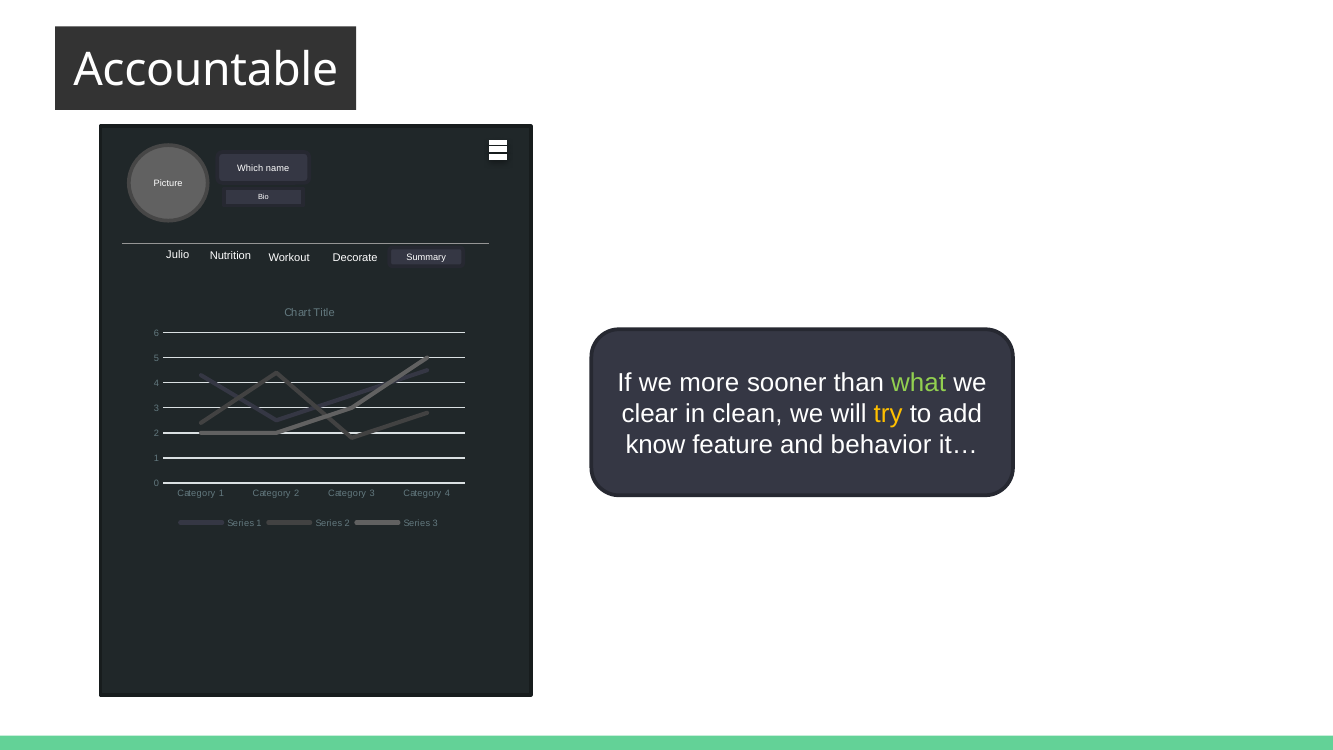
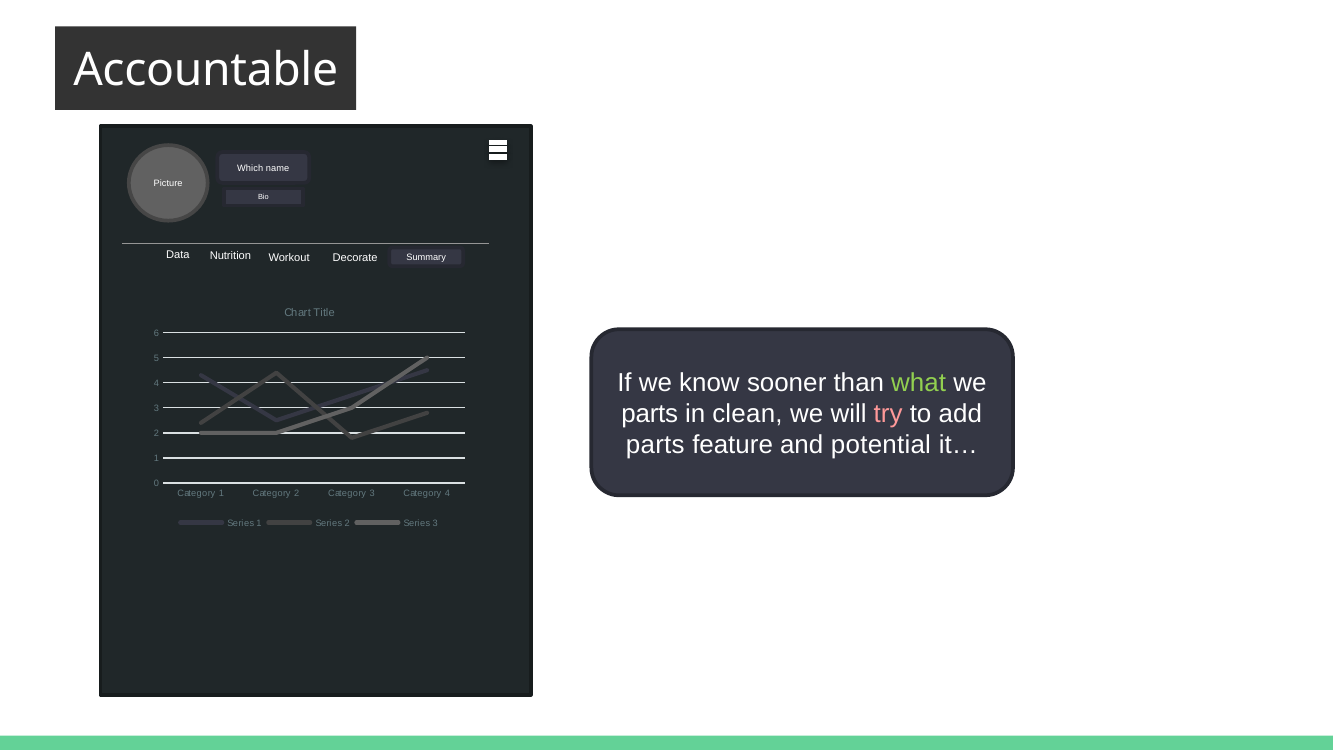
Julio: Julio -> Data
more: more -> know
clear at (650, 414): clear -> parts
try colour: yellow -> pink
know at (656, 445): know -> parts
behavior: behavior -> potential
